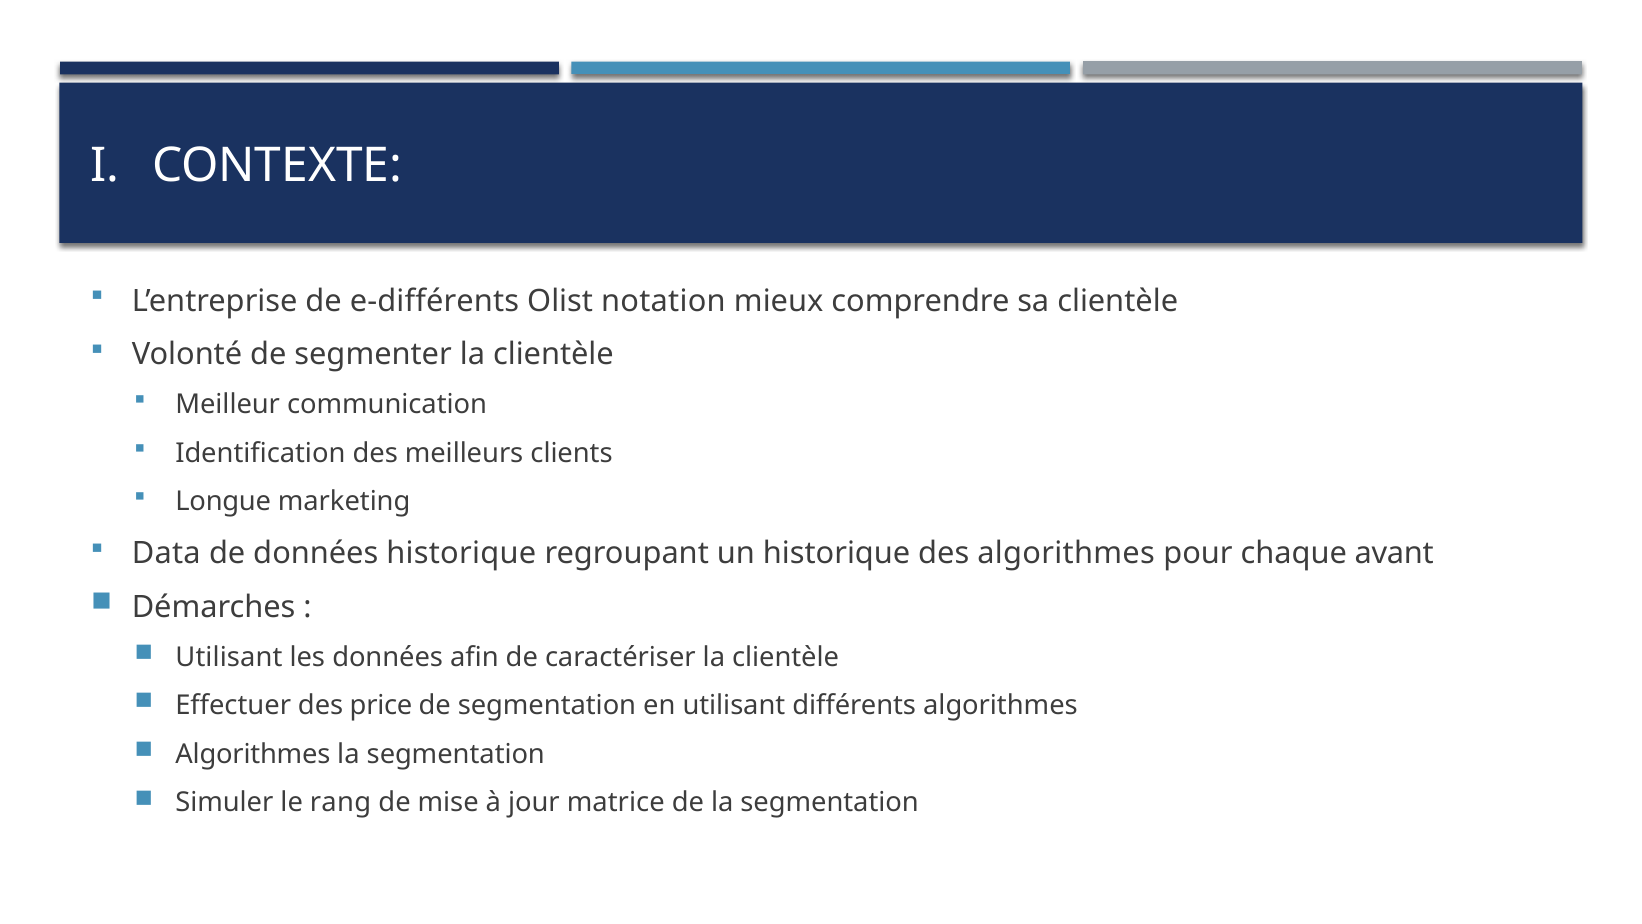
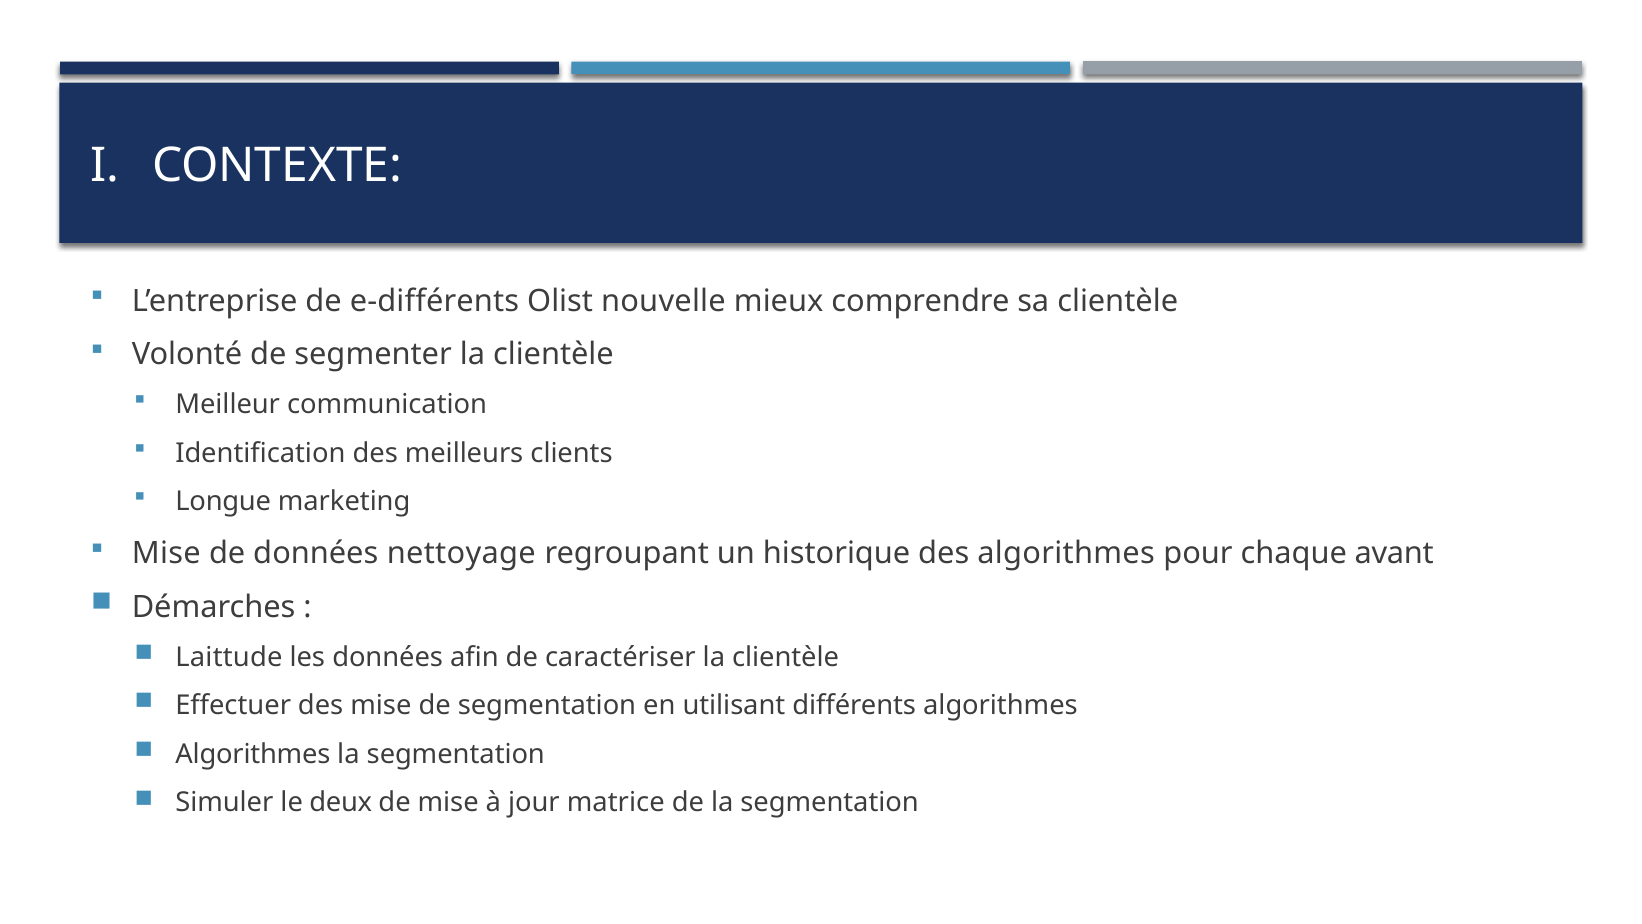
notation: notation -> nouvelle
Data at (166, 553): Data -> Mise
données historique: historique -> nettoyage
Utilisant at (229, 657): Utilisant -> Laittude
des price: price -> mise
rang: rang -> deux
